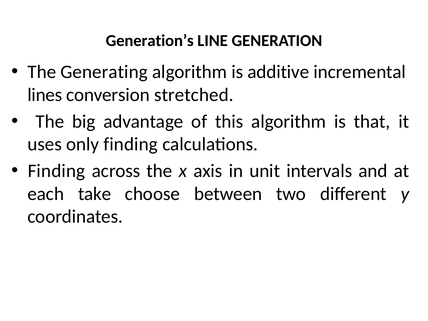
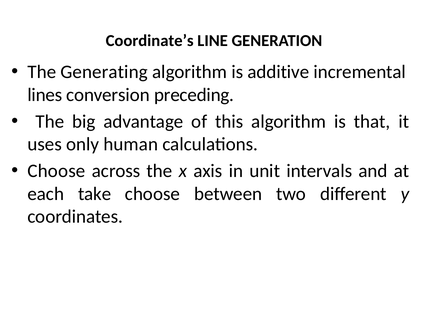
Generation’s: Generation’s -> Coordinate’s
stretched: stretched -> preceding
only finding: finding -> human
Finding at (56, 171): Finding -> Choose
